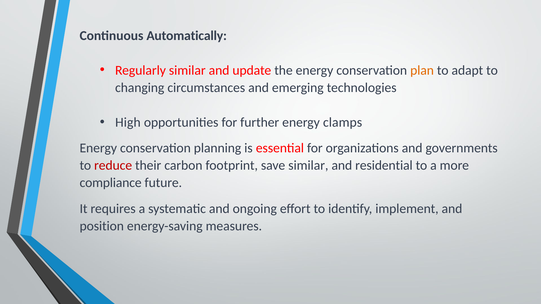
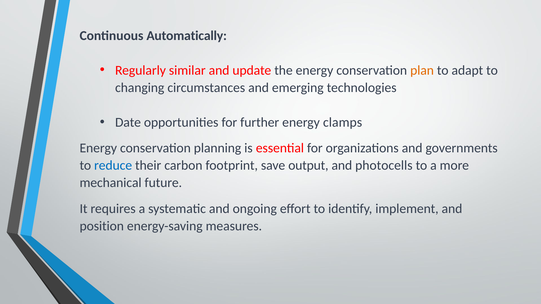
High: High -> Date
reduce colour: red -> blue
save similar: similar -> output
residential: residential -> photocells
compliance: compliance -> mechanical
